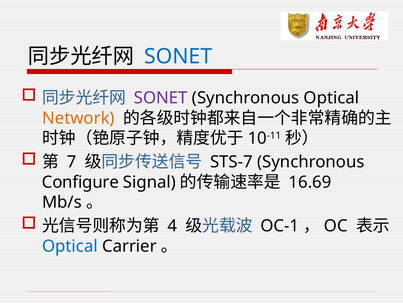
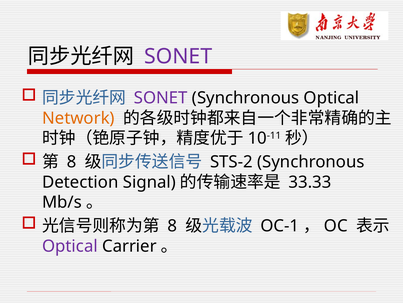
SONET at (178, 56) colour: blue -> purple
7 at (72, 162): 7 -> 8
STS-7: STS-7 -> STS-2
Configure: Configure -> Detection
16.69: 16.69 -> 33.33
4 at (172, 225): 4 -> 8
Optical at (70, 246) colour: blue -> purple
